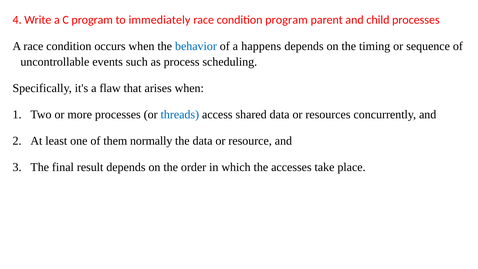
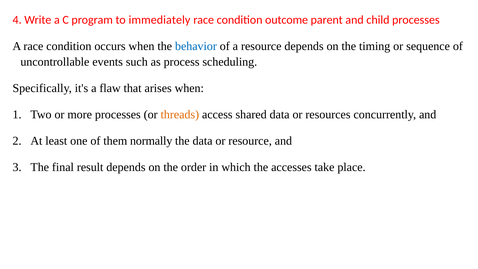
condition program: program -> outcome
a happens: happens -> resource
threads colour: blue -> orange
